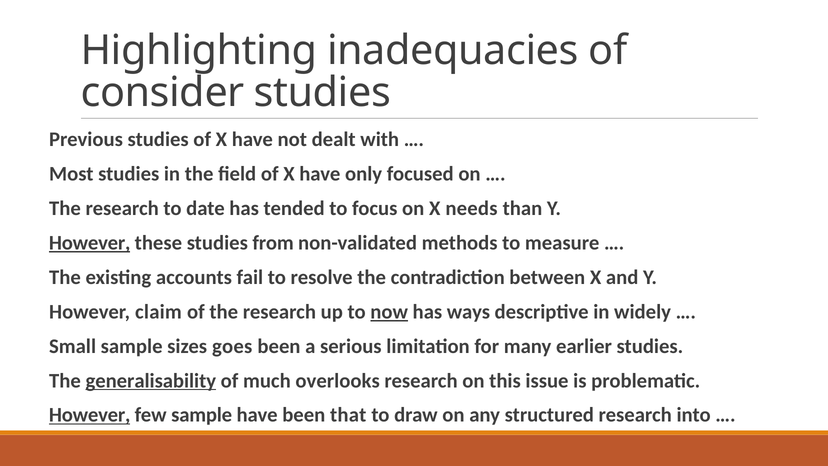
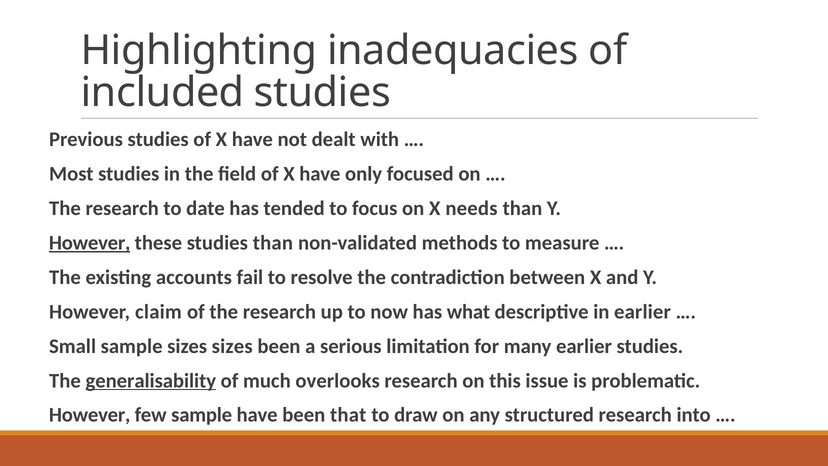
consider: consider -> included
studies from: from -> than
now underline: present -> none
ways: ways -> what
in widely: widely -> earlier
sizes goes: goes -> sizes
However at (90, 415) underline: present -> none
